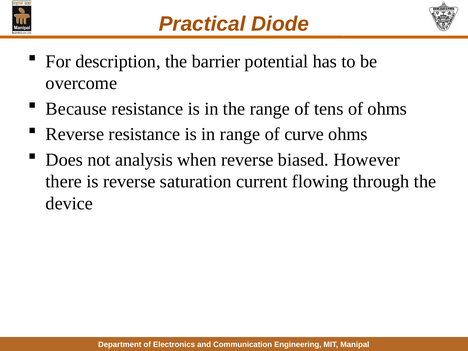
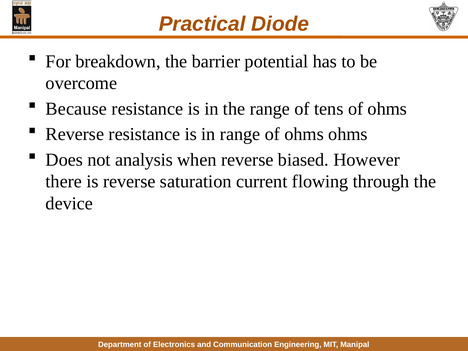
description: description -> breakdown
range of curve: curve -> ohms
